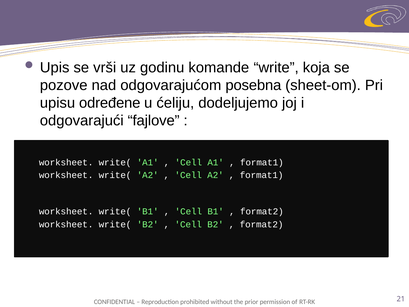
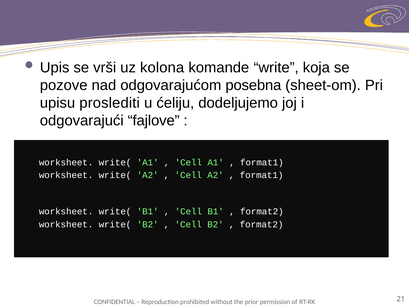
godinu: godinu -> kolona
određene: određene -> proslediti
